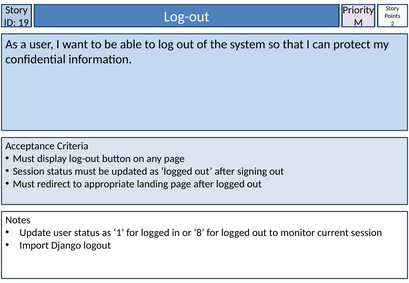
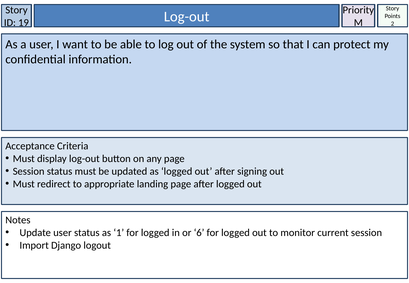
8: 8 -> 6
